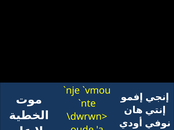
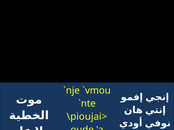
\dwrwn>: \dwrwn> -> \pioujai>
